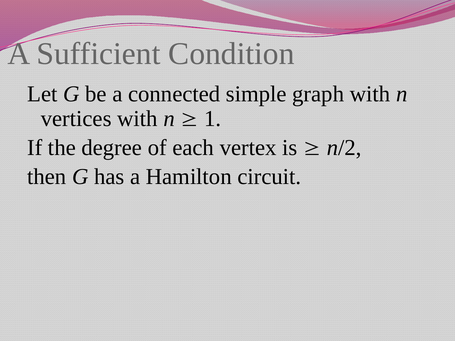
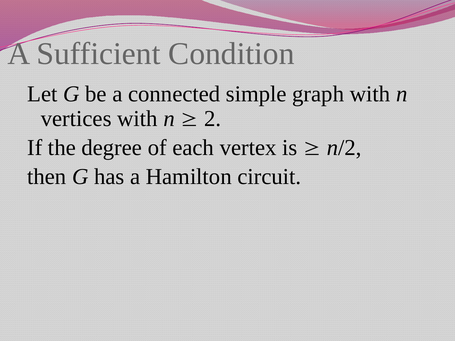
1: 1 -> 2
